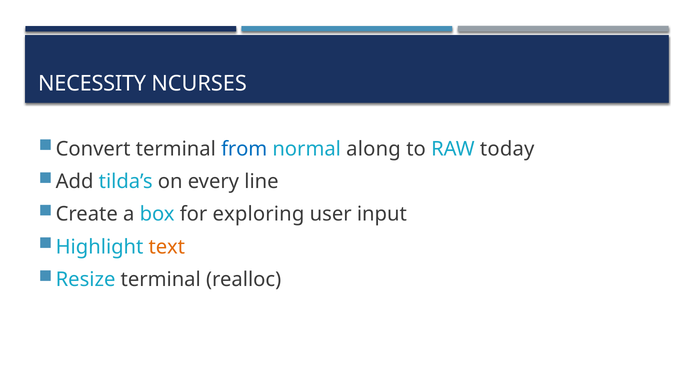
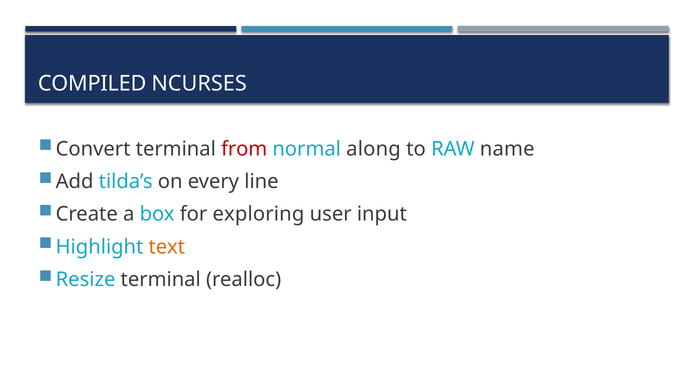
NECESSITY: NECESSITY -> COMPILED
from colour: blue -> red
today: today -> name
